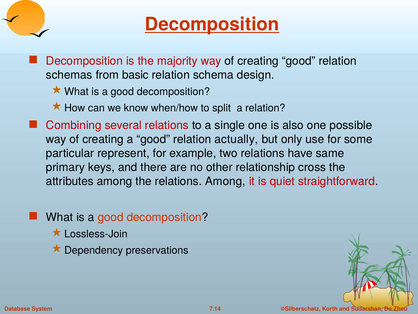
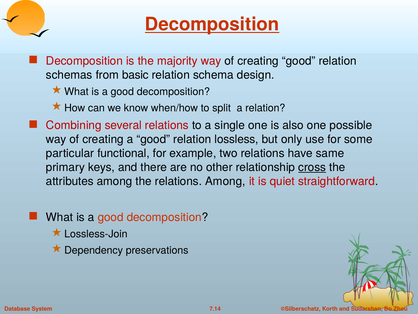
actually: actually -> lossless
represent: represent -> functional
cross underline: none -> present
